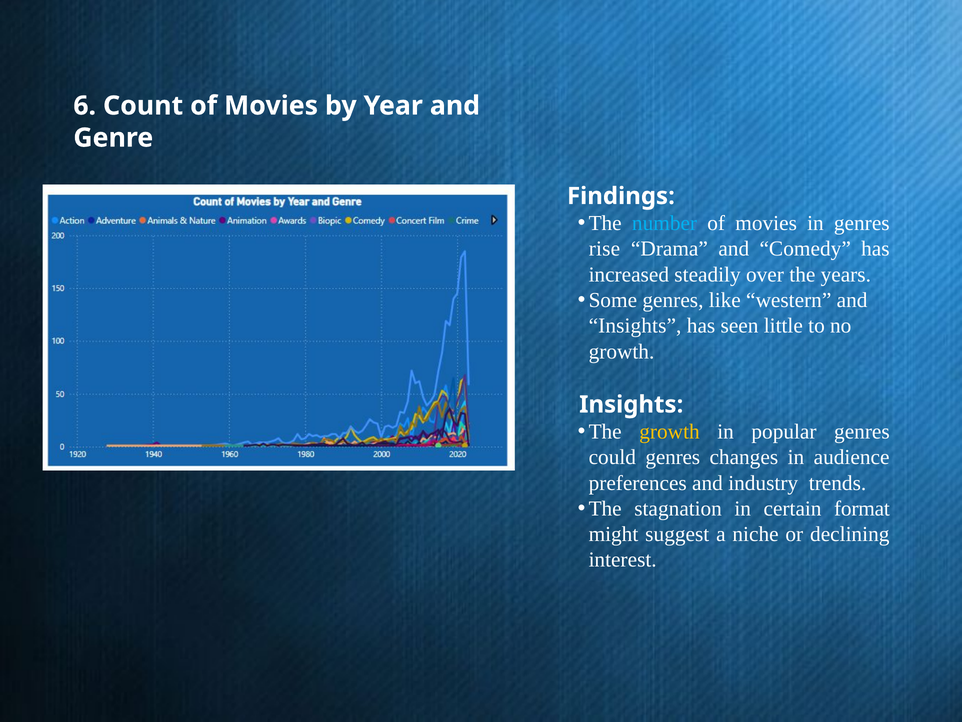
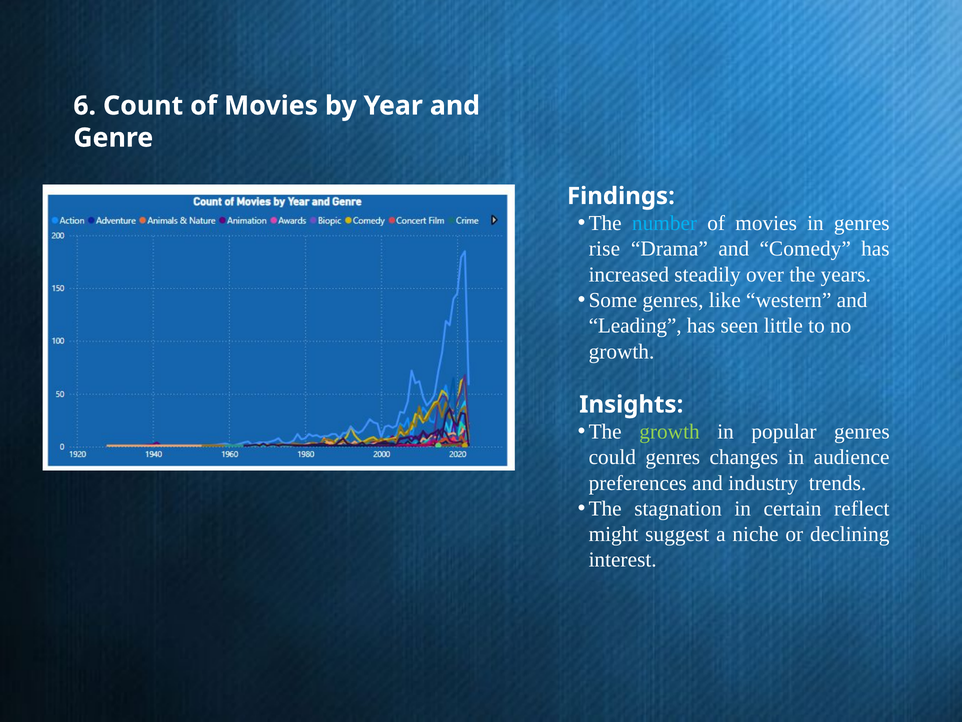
Insights at (635, 326): Insights -> Leading
growth at (670, 431) colour: yellow -> light green
format: format -> reflect
